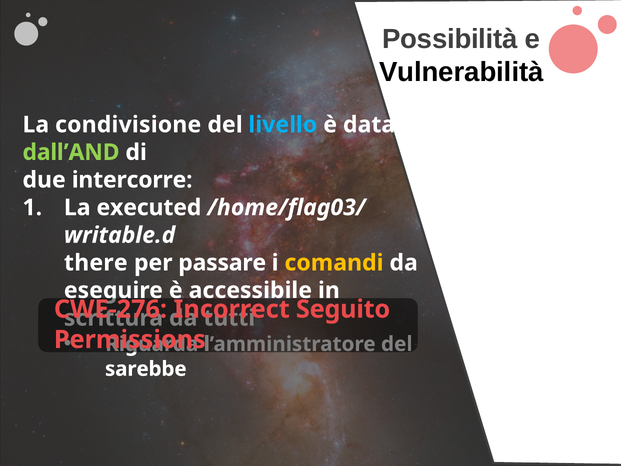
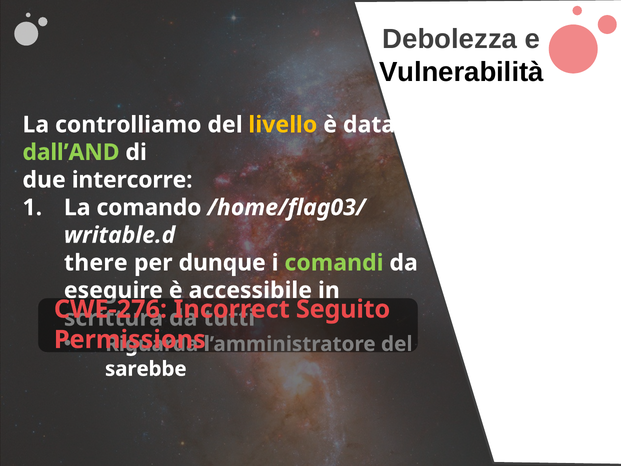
Possibilità: Possibilità -> Debolezza
condivisione: condivisione -> controlliamo
livello colour: light blue -> yellow
executed: executed -> comando
passare: passare -> dunque
comandi colour: yellow -> light green
